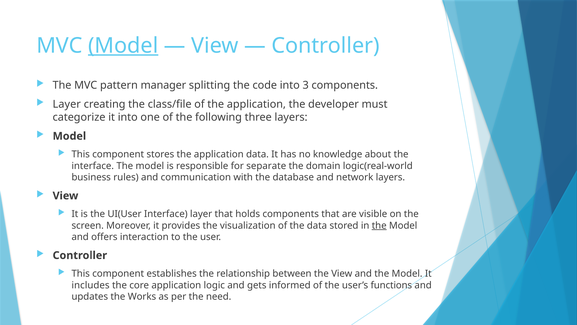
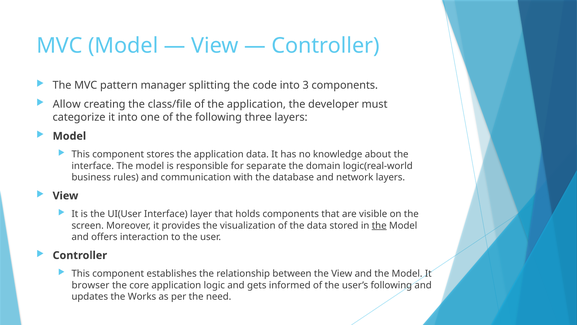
Model at (123, 46) underline: present -> none
Layer at (67, 104): Layer -> Allow
includes: includes -> browser
user’s functions: functions -> following
